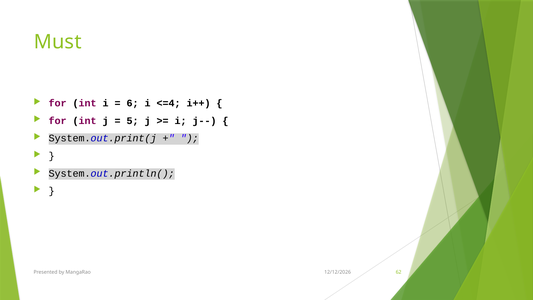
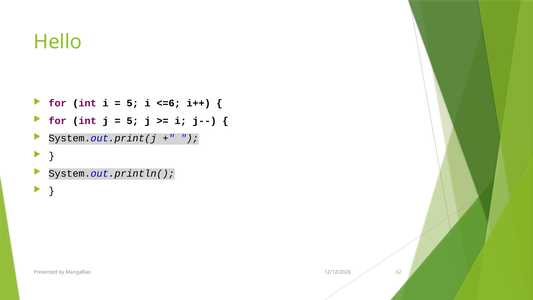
Must: Must -> Hello
6 at (133, 103): 6 -> 5
<=4: <=4 -> <=6
